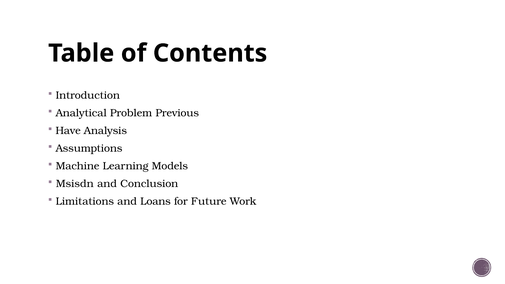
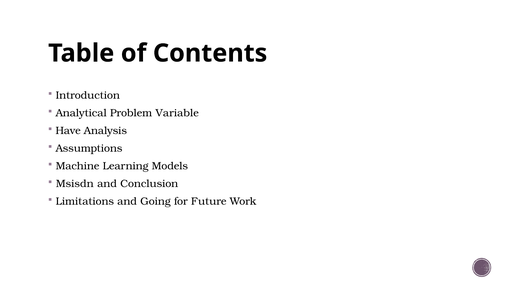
Previous: Previous -> Variable
Loans: Loans -> Going
